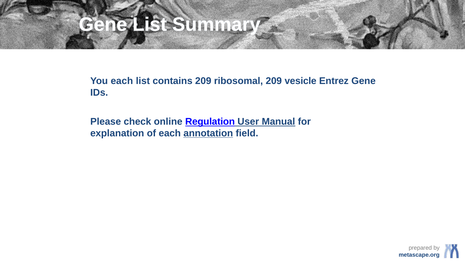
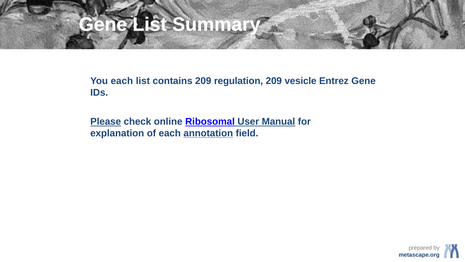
ribosomal: ribosomal -> regulation
Please underline: none -> present
Regulation: Regulation -> Ribosomal
